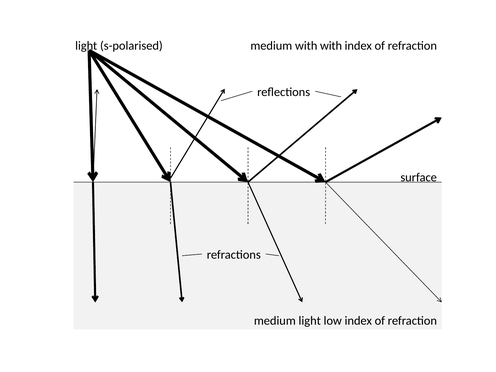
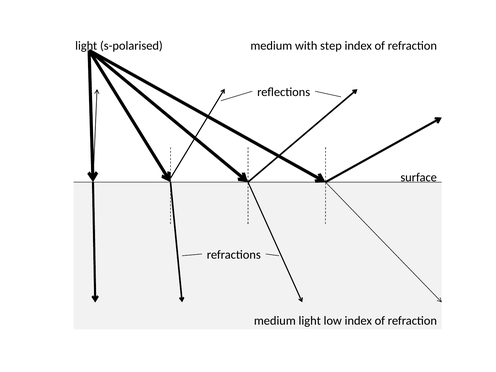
with at (331, 46): with -> step
